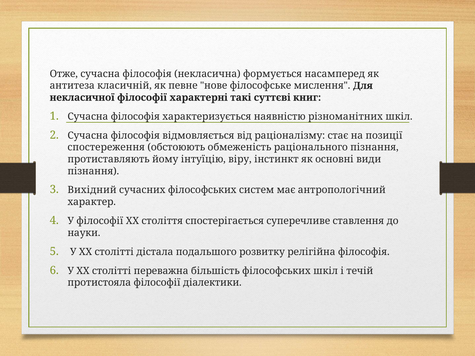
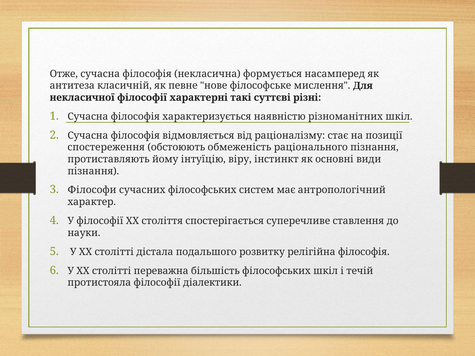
книг: книг -> різні
Вихідний: Вихідний -> Філософи
